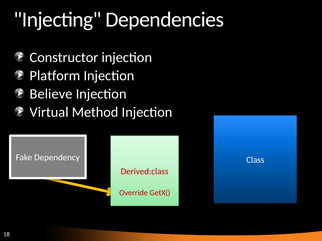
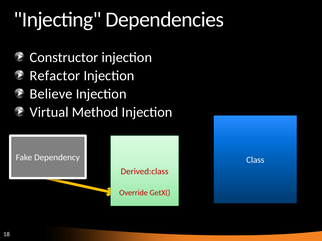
Platform: Platform -> Refactor
